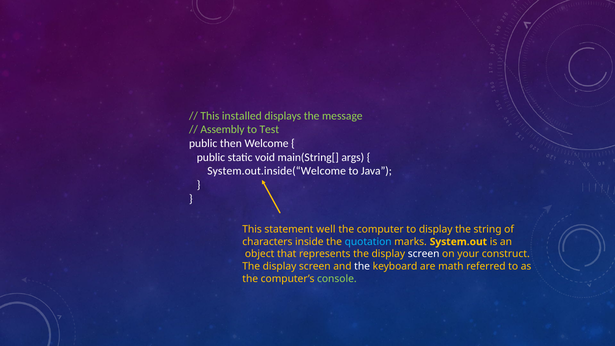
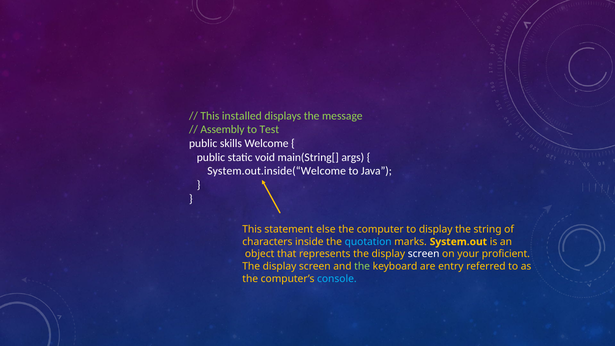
then: then -> skills
well: well -> else
construct: construct -> proficient
the at (362, 266) colour: white -> light green
math: math -> entry
console colour: light green -> light blue
